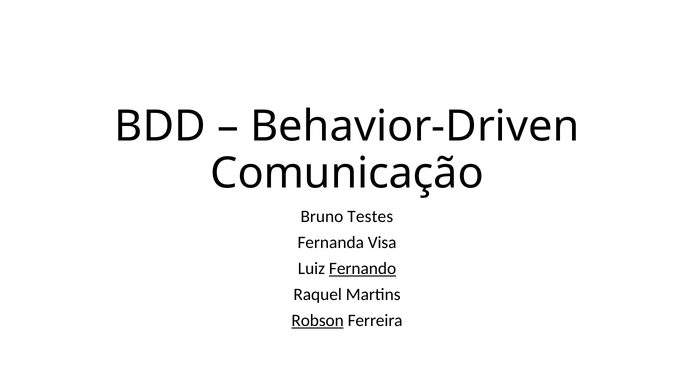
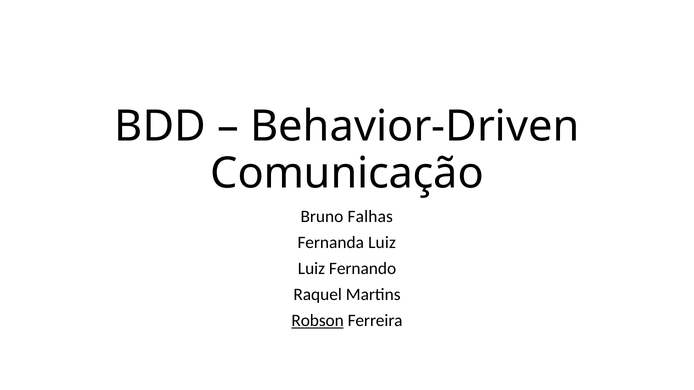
Testes: Testes -> Falhas
Fernanda Visa: Visa -> Luiz
Fernando underline: present -> none
